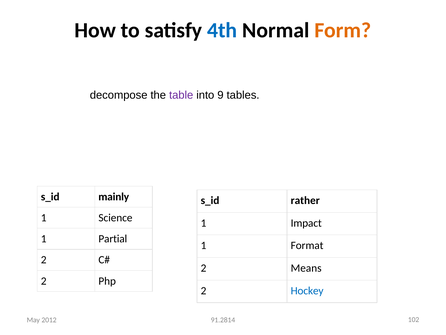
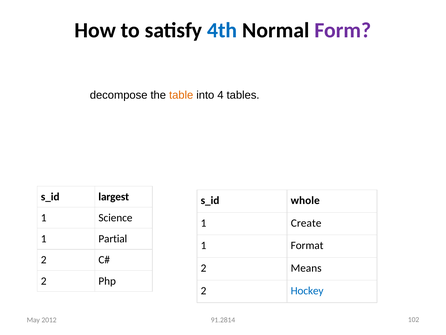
Form colour: orange -> purple
table colour: purple -> orange
9: 9 -> 4
mainly: mainly -> largest
rather: rather -> whole
Impact: Impact -> Create
